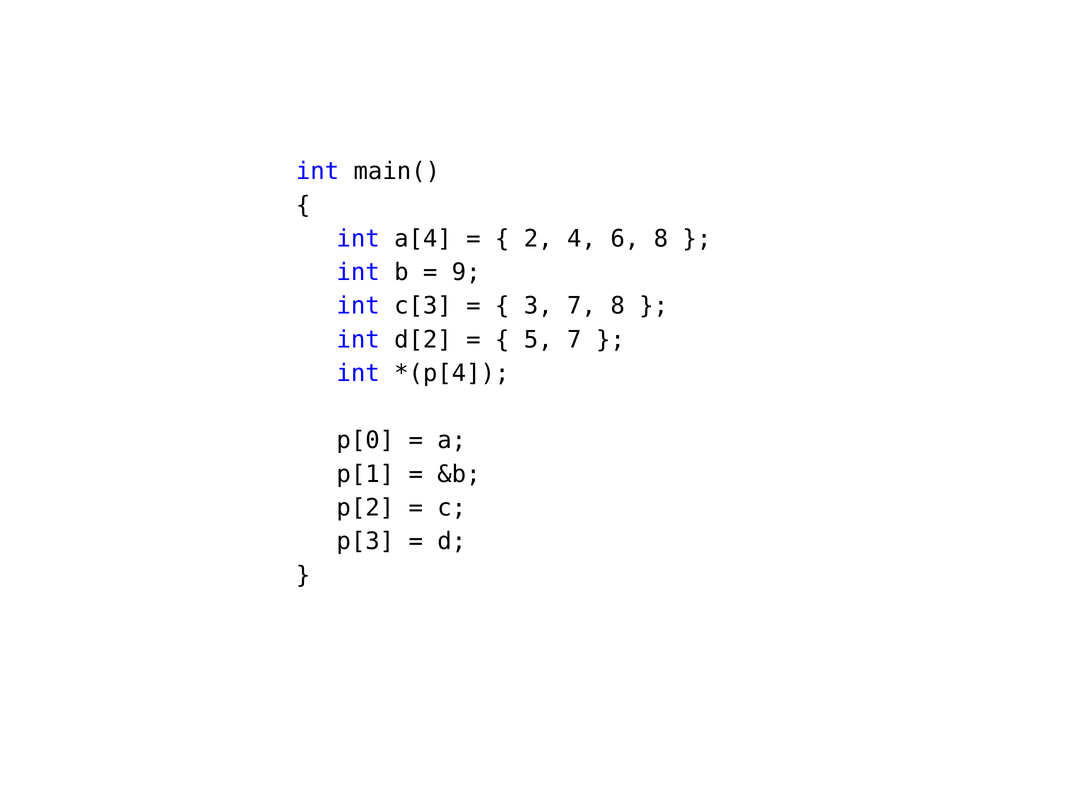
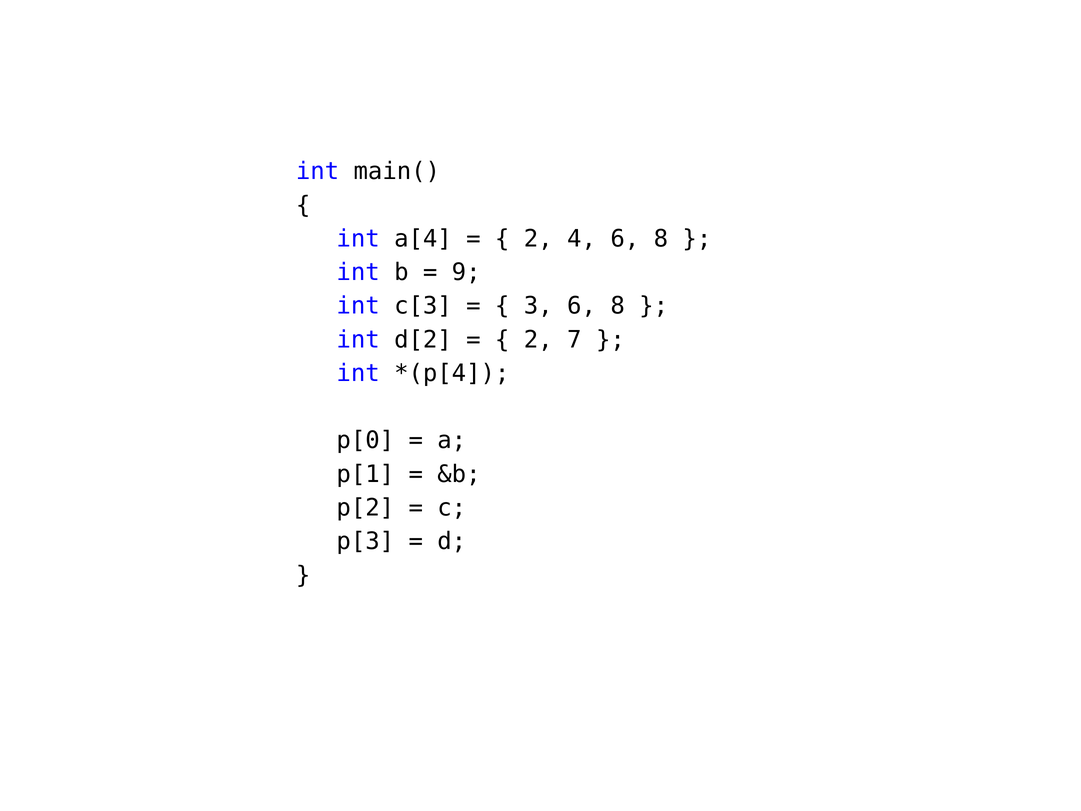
3 7: 7 -> 6
5 at (538, 340): 5 -> 2
